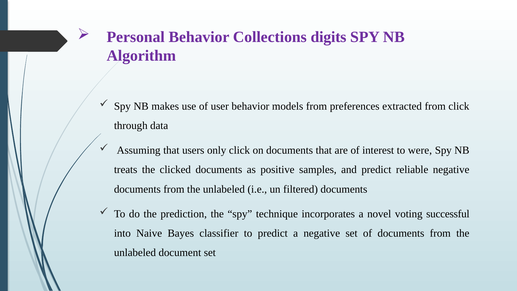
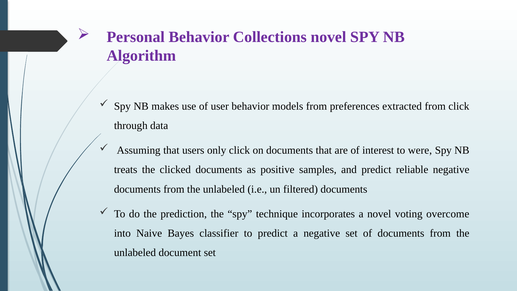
Collections digits: digits -> novel
successful: successful -> overcome
